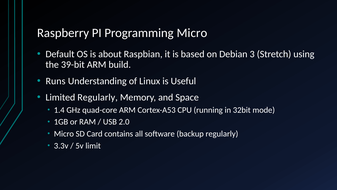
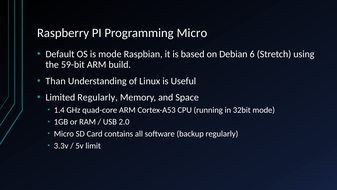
is about: about -> mode
3: 3 -> 6
39-bit: 39-bit -> 59-bit
Runs: Runs -> Than
